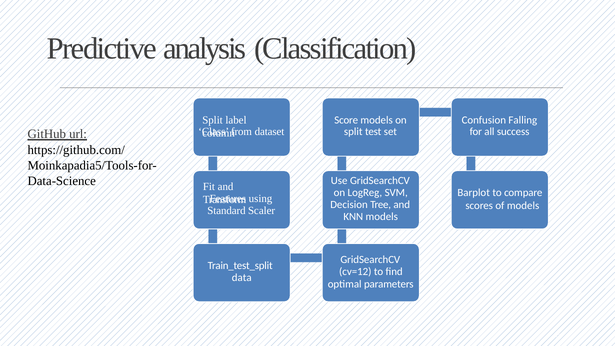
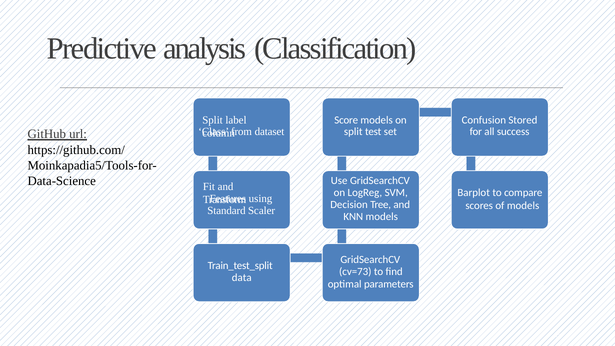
Falling: Falling -> Stored
cv=12: cv=12 -> cv=73
